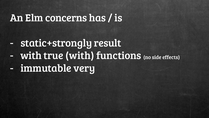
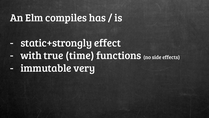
concerns: concerns -> compiles
result: result -> effect
true with: with -> time
